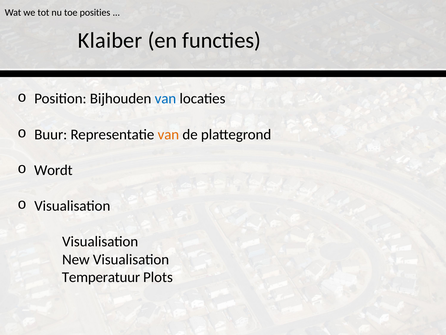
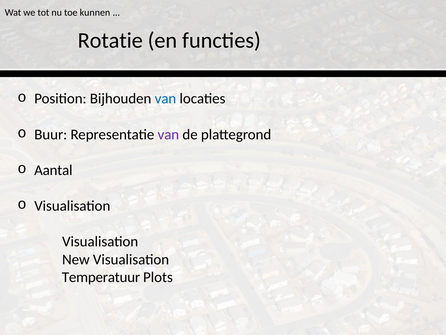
posities: posities -> kunnen
Klaiber: Klaiber -> Rotatie
van at (168, 134) colour: orange -> purple
Wordt: Wordt -> Aantal
